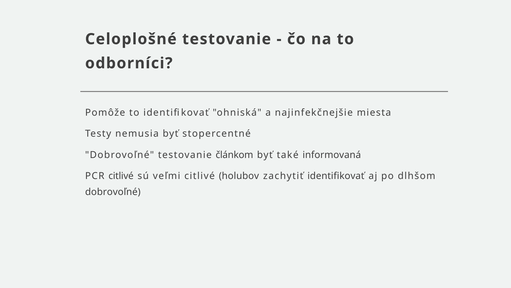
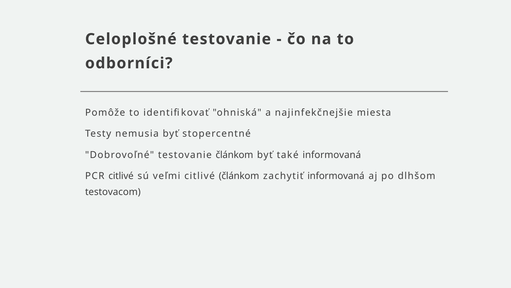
citlivé holubov: holubov -> článkom
zachytiť identifikovať: identifikovať -> informovaná
dobrovoľné at (113, 192): dobrovoľné -> testovacom
